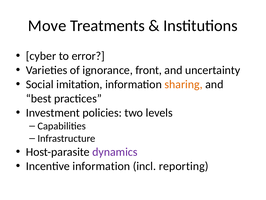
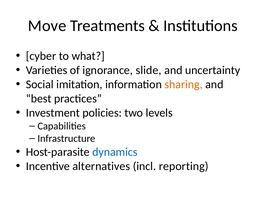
error: error -> what
front: front -> slide
dynamics colour: purple -> blue
Incentive information: information -> alternatives
